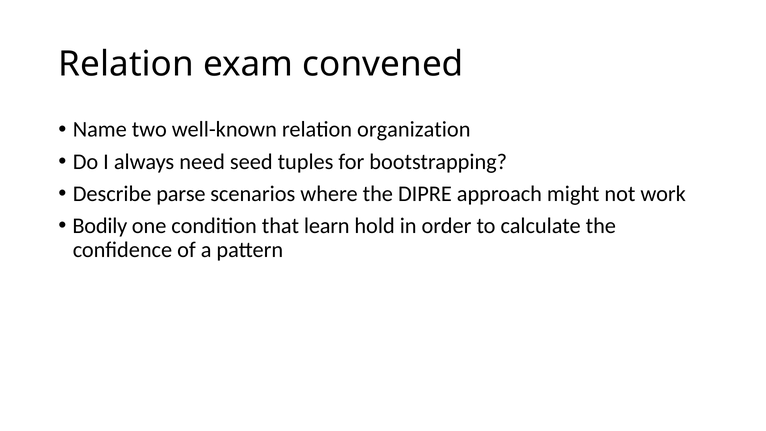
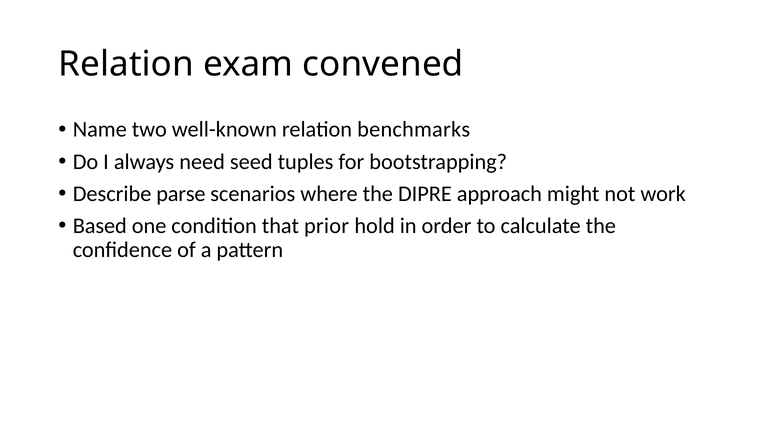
organization: organization -> benchmarks
Bodily: Bodily -> Based
learn: learn -> prior
